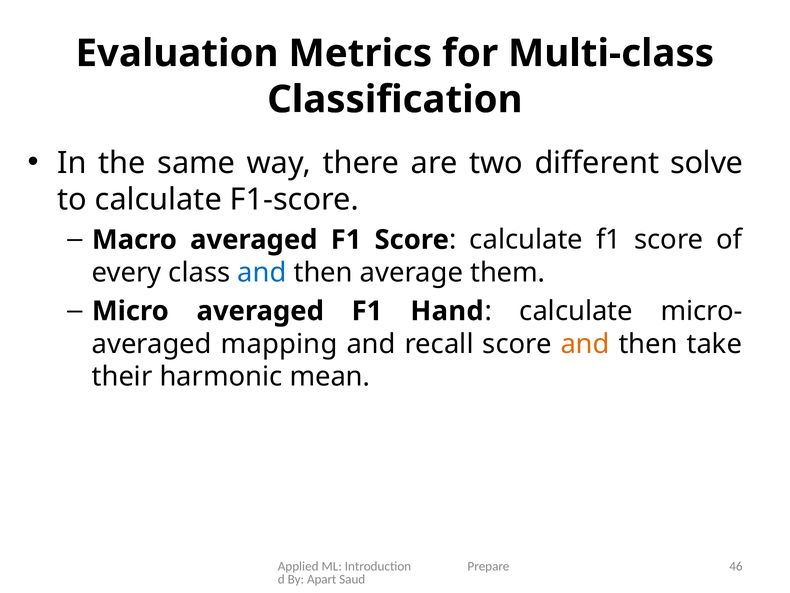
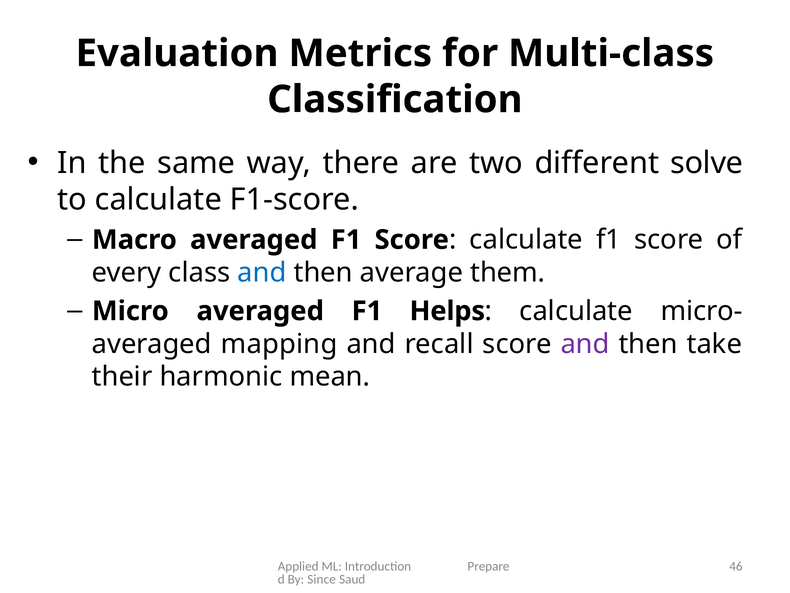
Hand: Hand -> Helps
and at (585, 344) colour: orange -> purple
Apart: Apart -> Since
